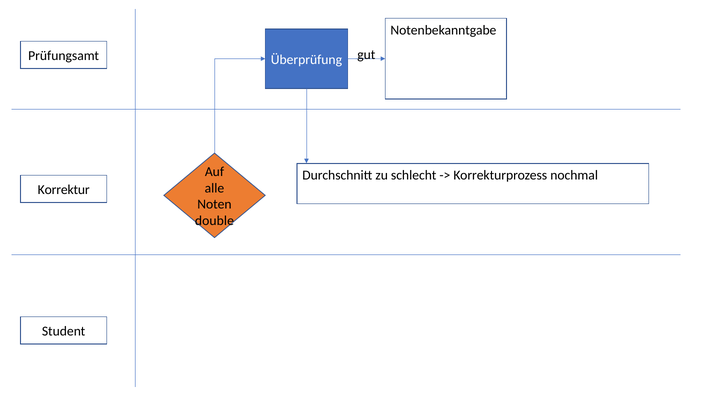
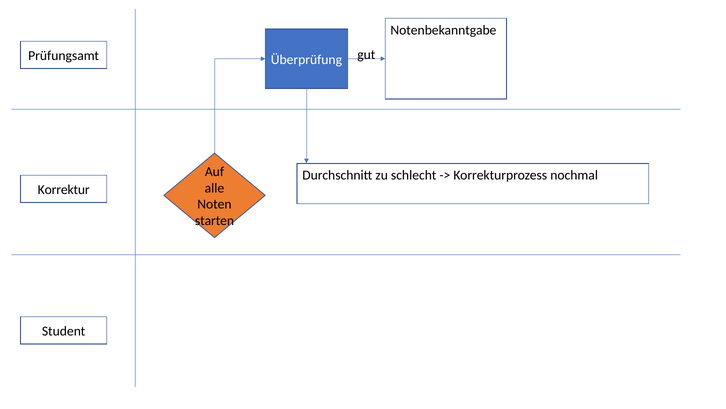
double: double -> starten
